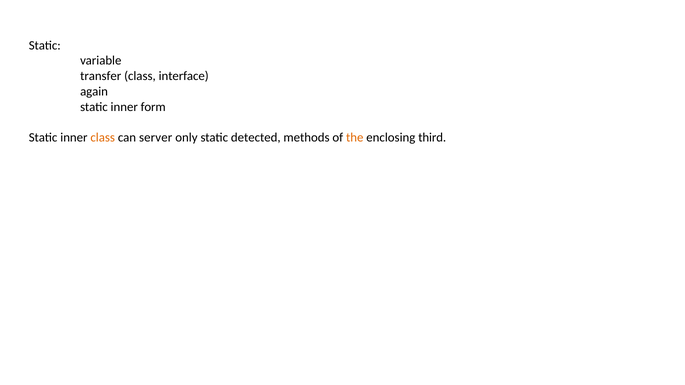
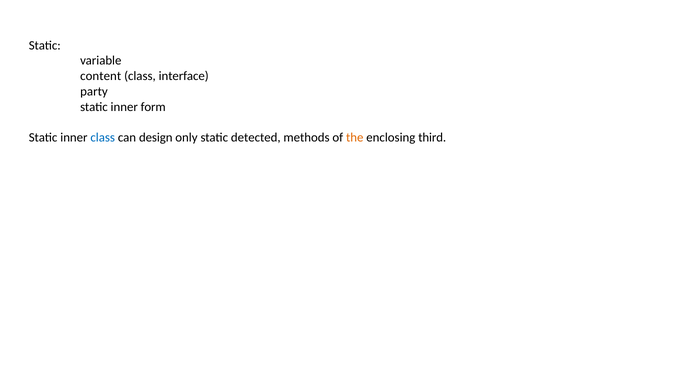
transfer: transfer -> content
again: again -> party
class at (103, 138) colour: orange -> blue
server: server -> design
